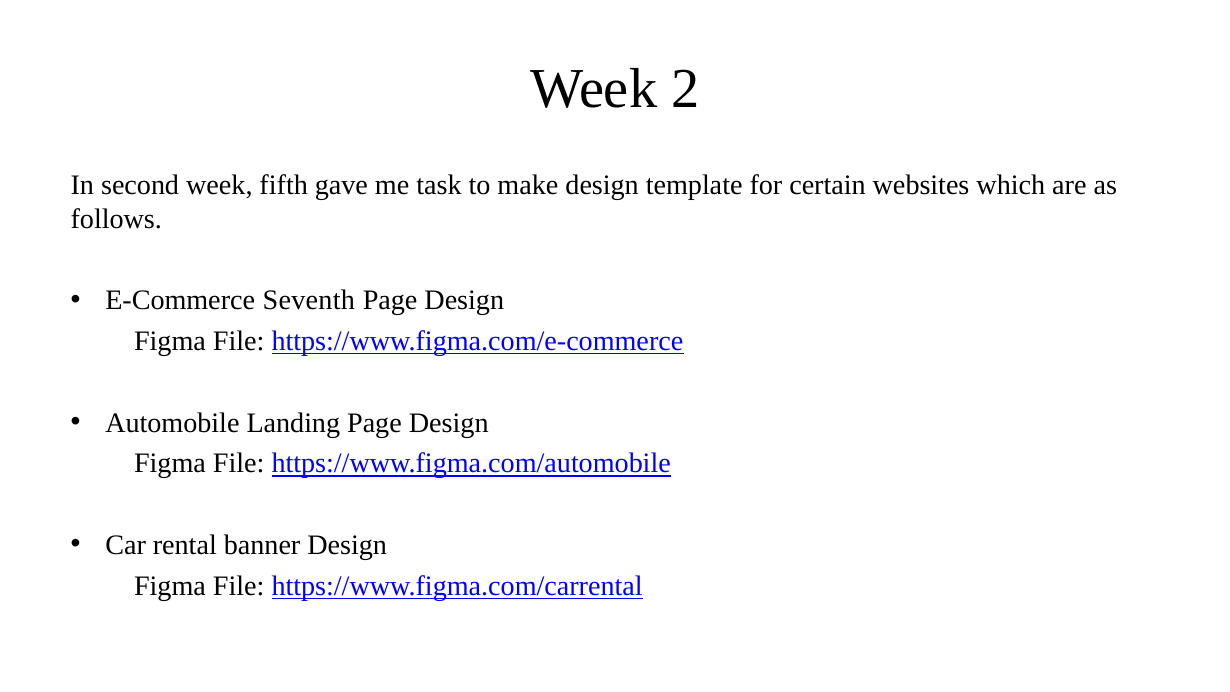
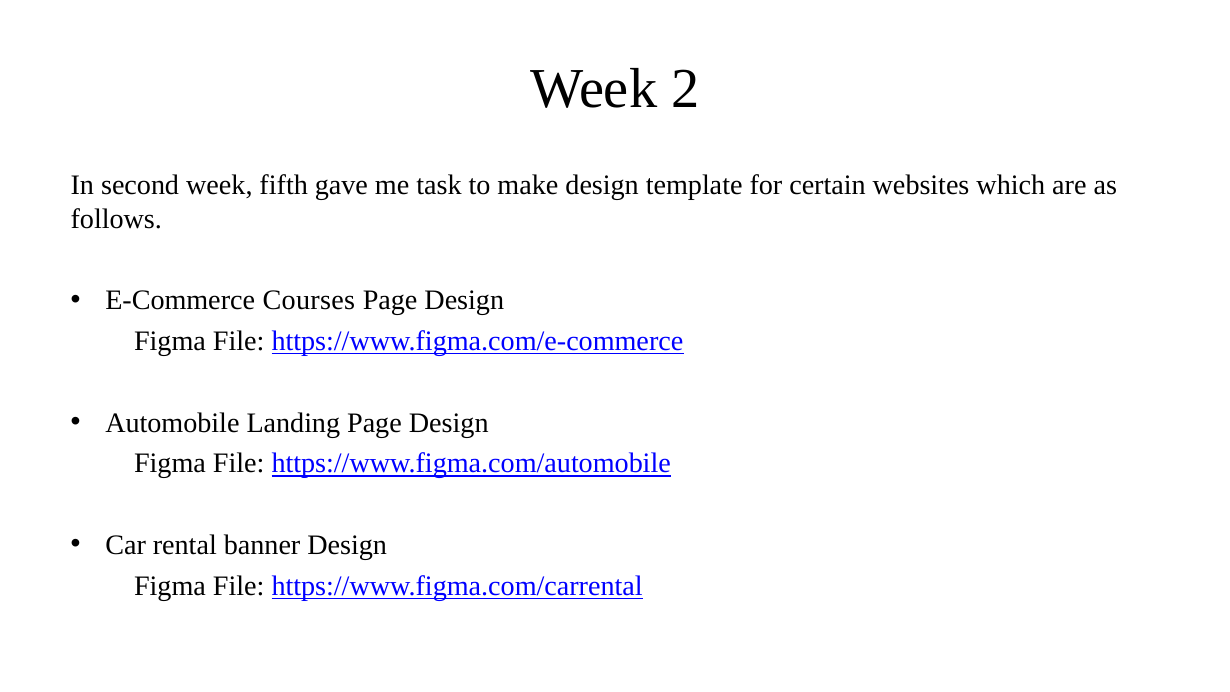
Seventh: Seventh -> Courses
